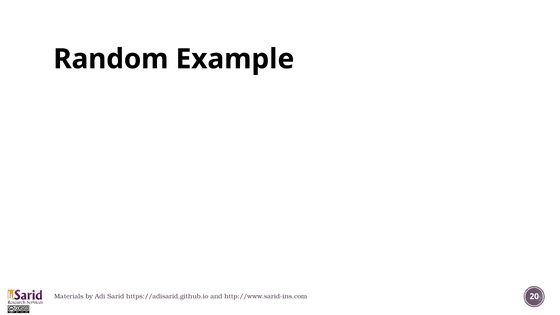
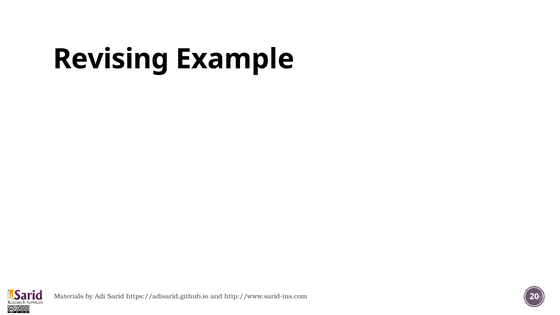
Random: Random -> Revising
